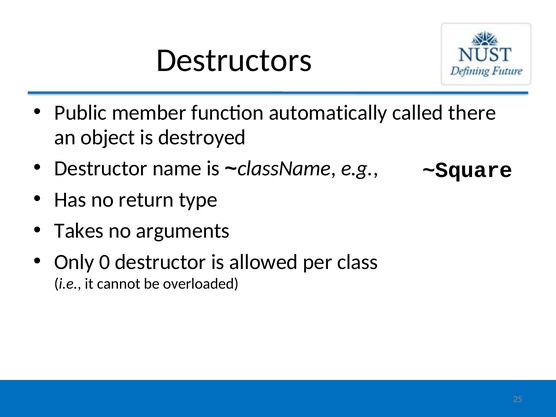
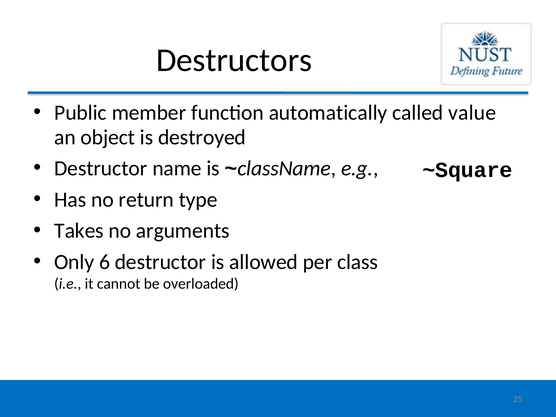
there: there -> value
0: 0 -> 6
